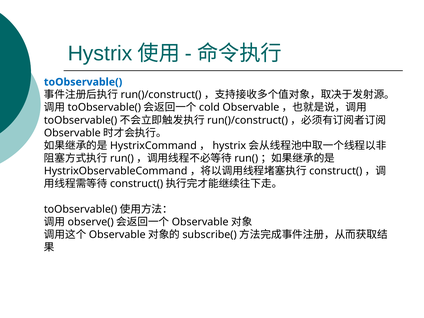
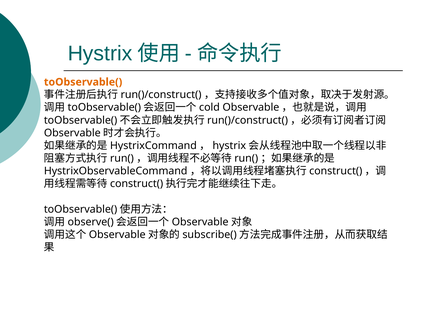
toObservable( colour: blue -> orange
